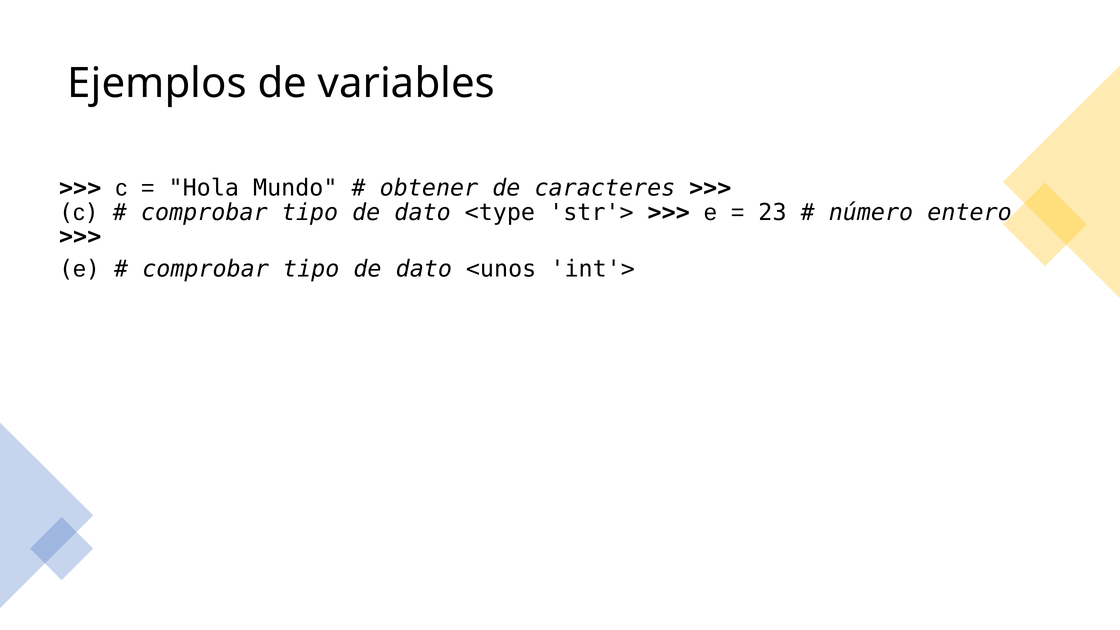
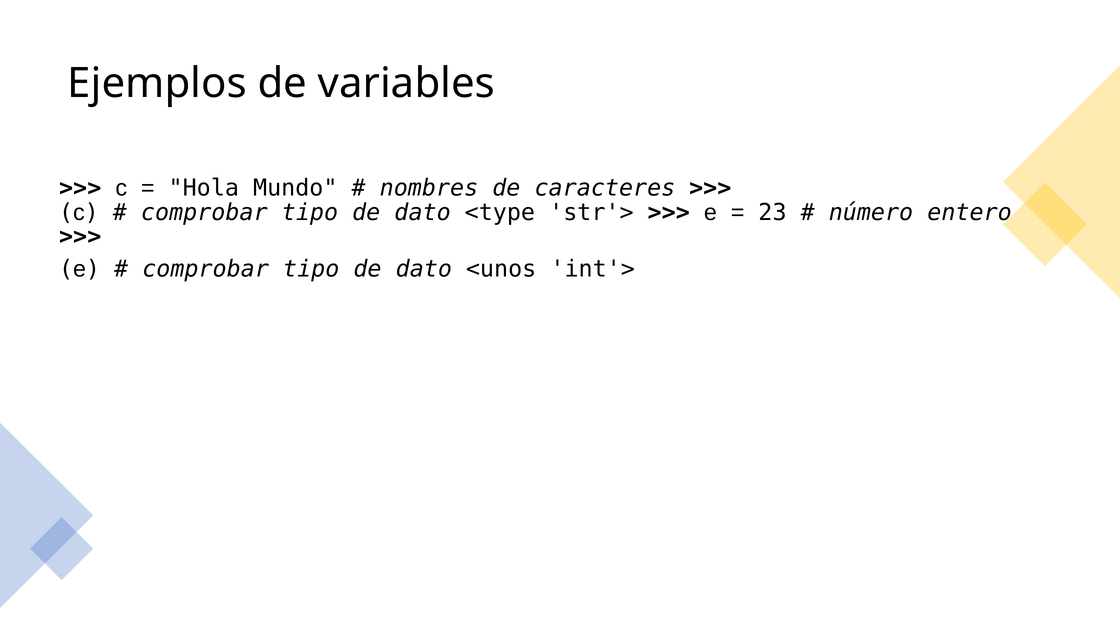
obtener: obtener -> nombres
